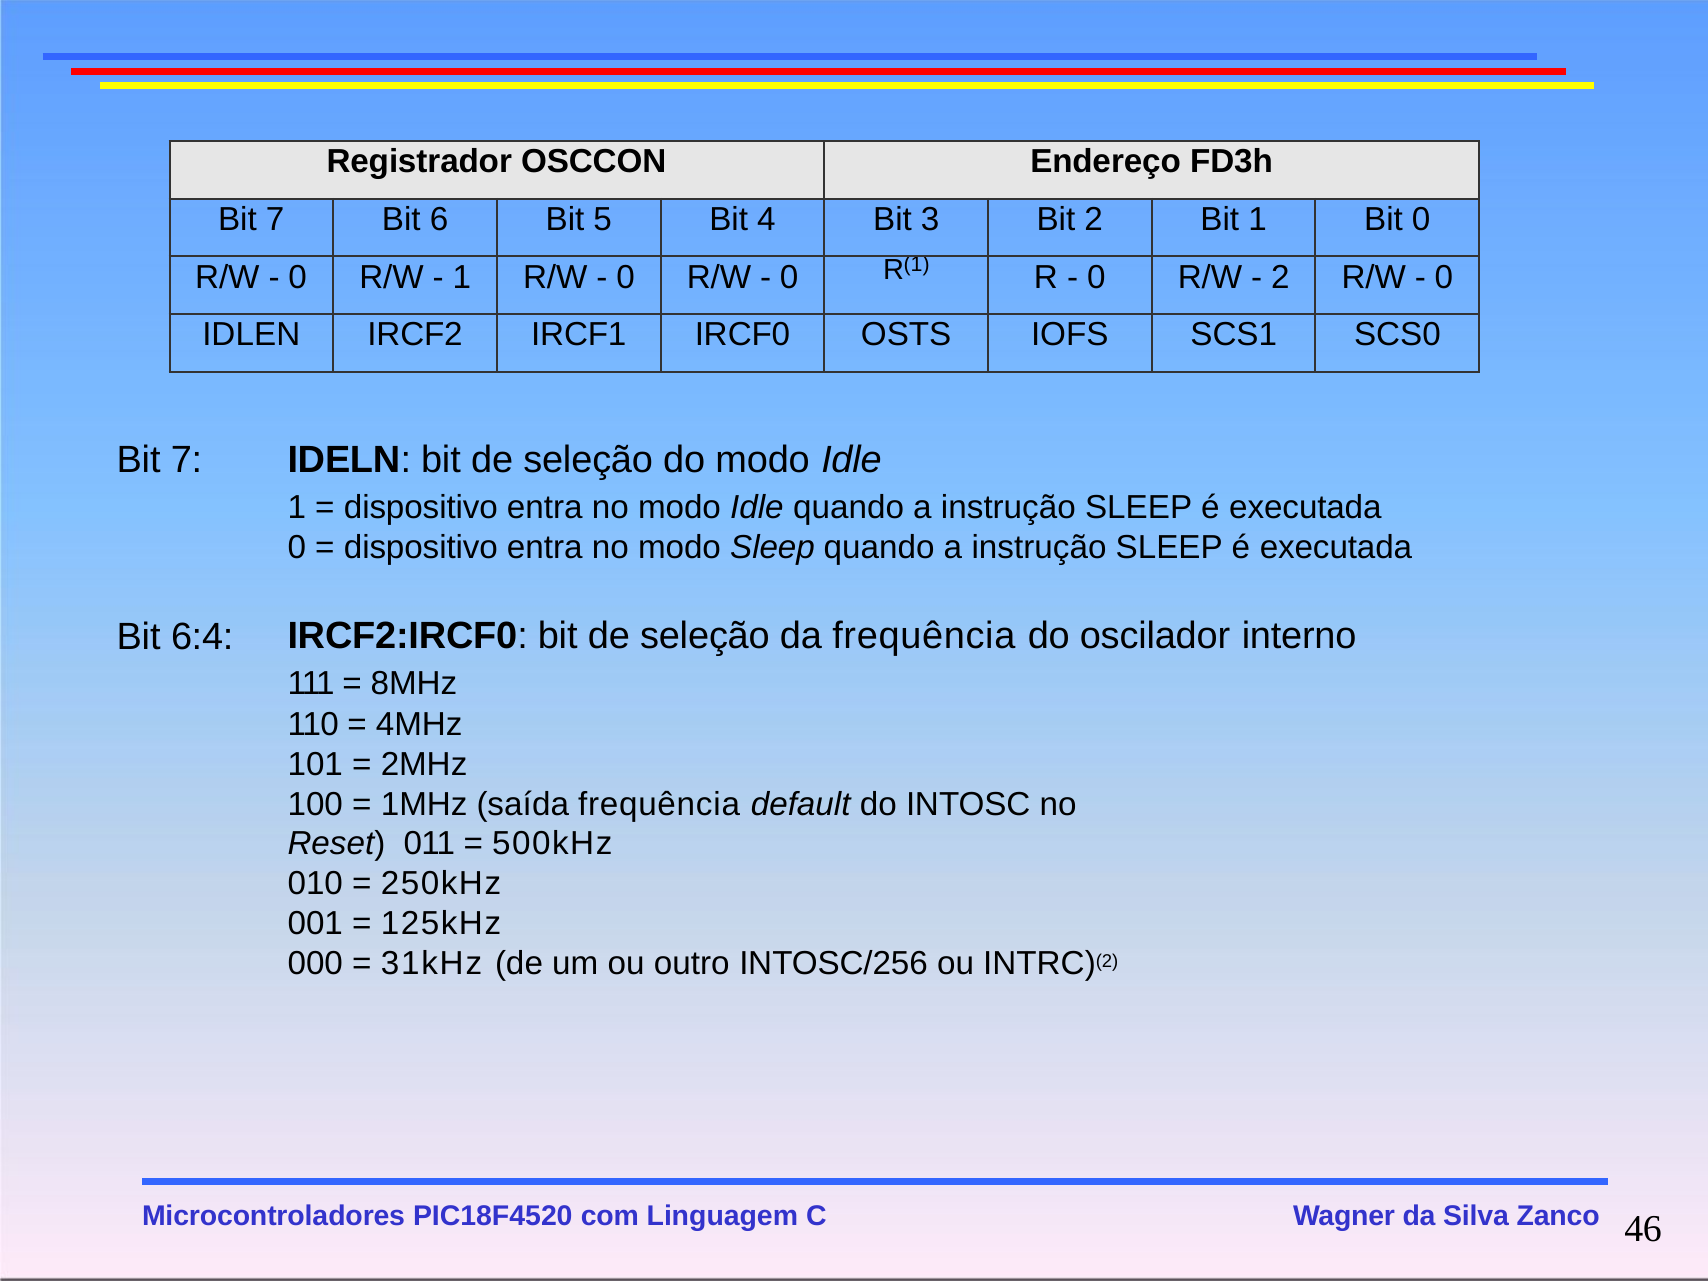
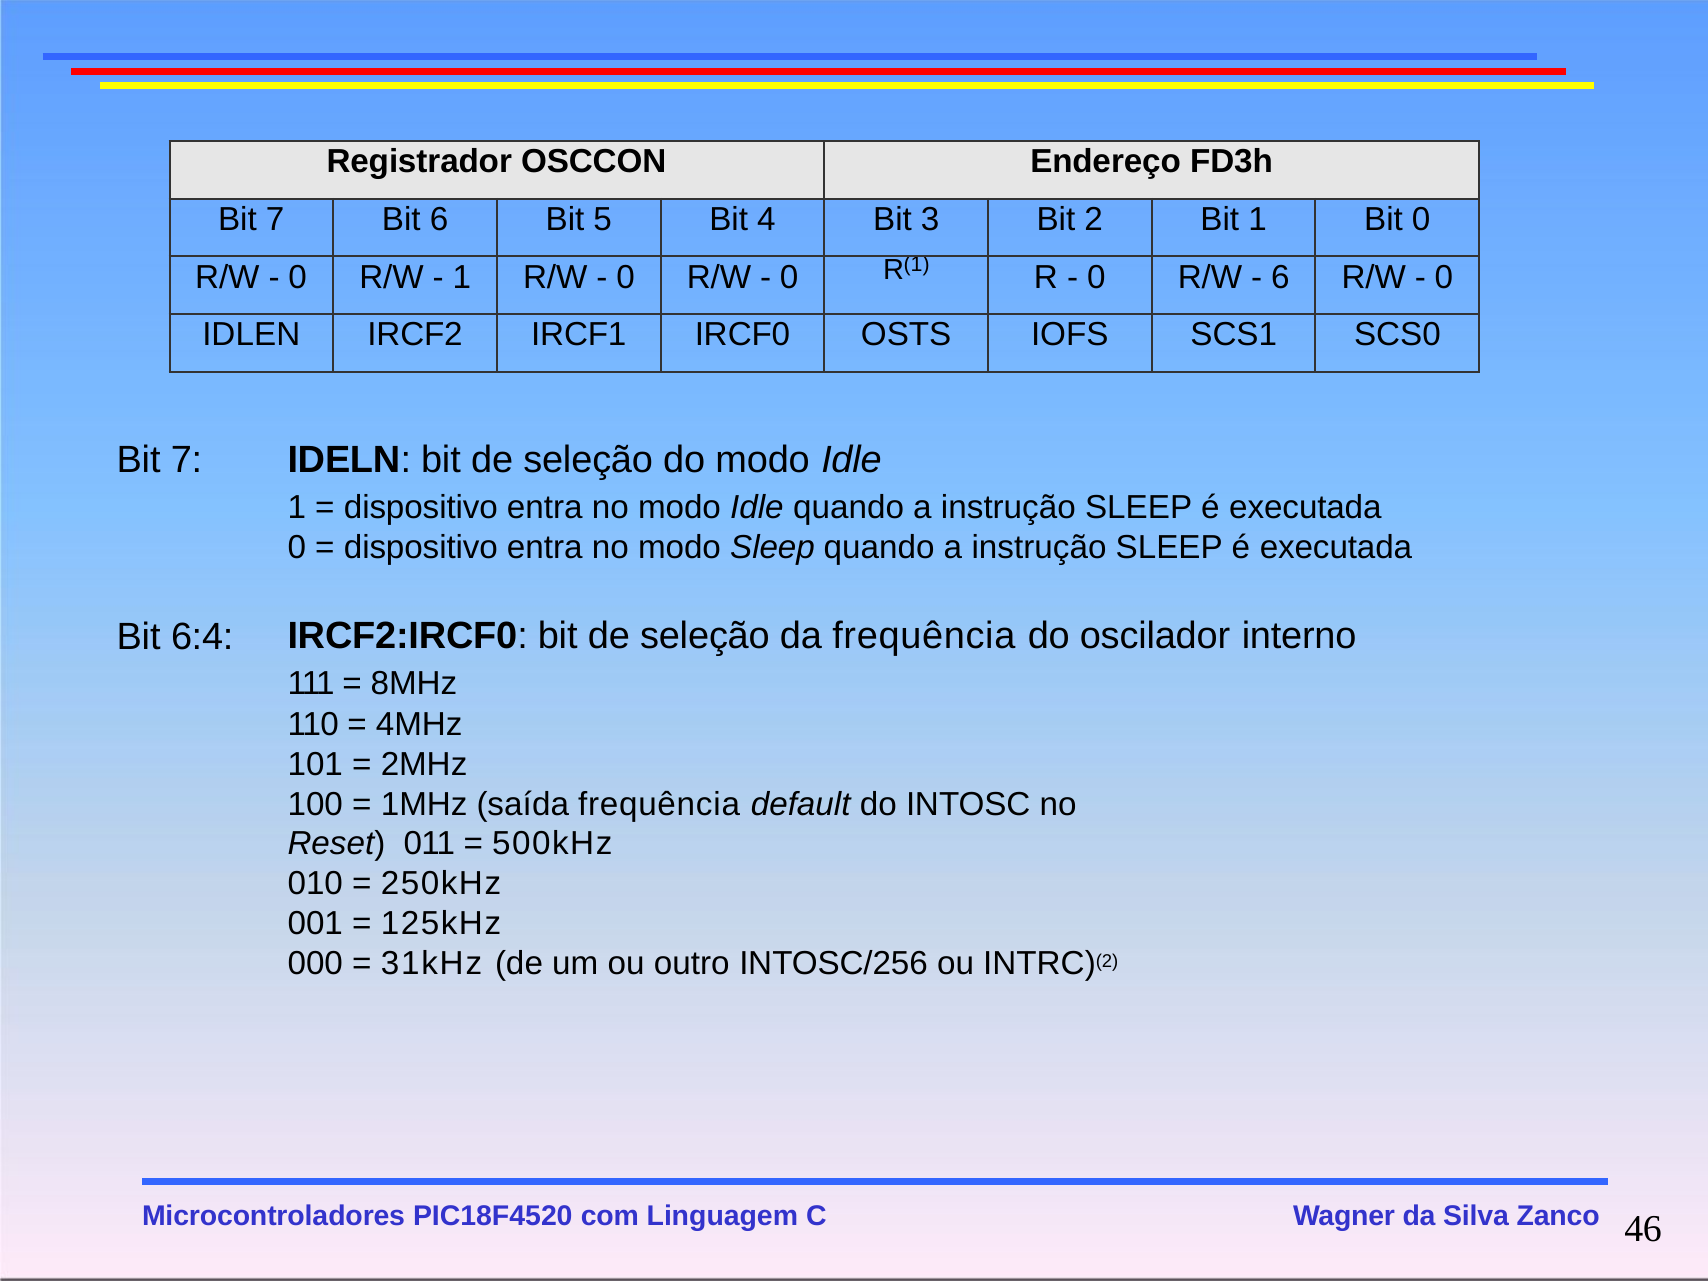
2 at (1280, 277): 2 -> 6
